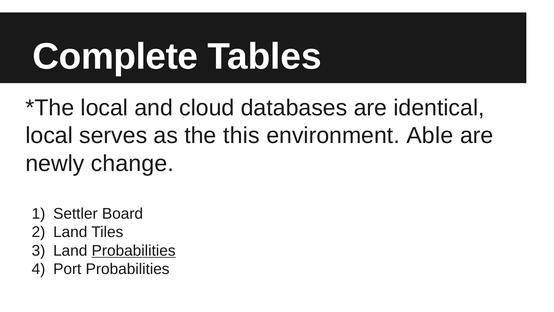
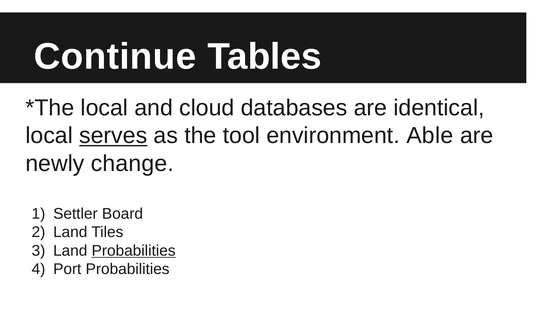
Complete: Complete -> Continue
serves underline: none -> present
this: this -> tool
